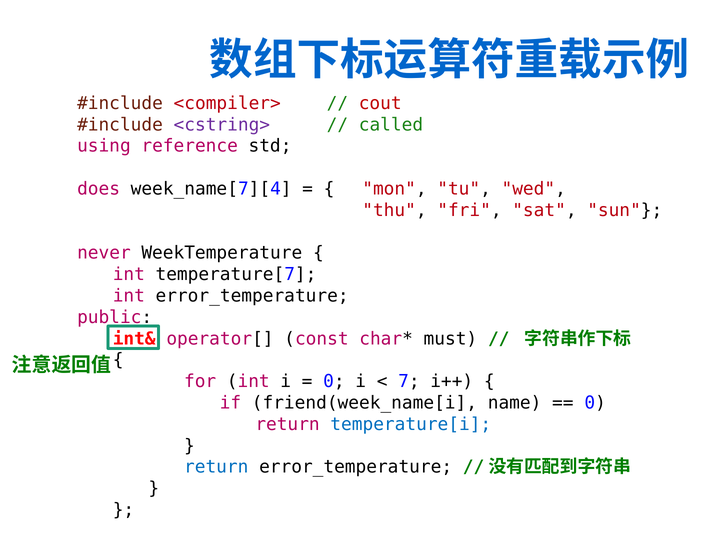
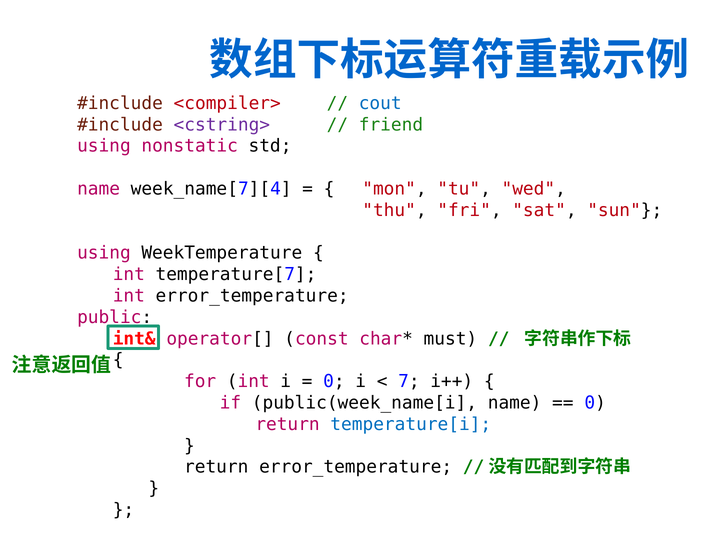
cout colour: red -> blue
called: called -> friend
reference: reference -> nonstatic
does at (99, 189): does -> name
never at (104, 253): never -> using
friend(week_name[i: friend(week_name[i -> public(week_name[i
return at (216, 467) colour: blue -> black
